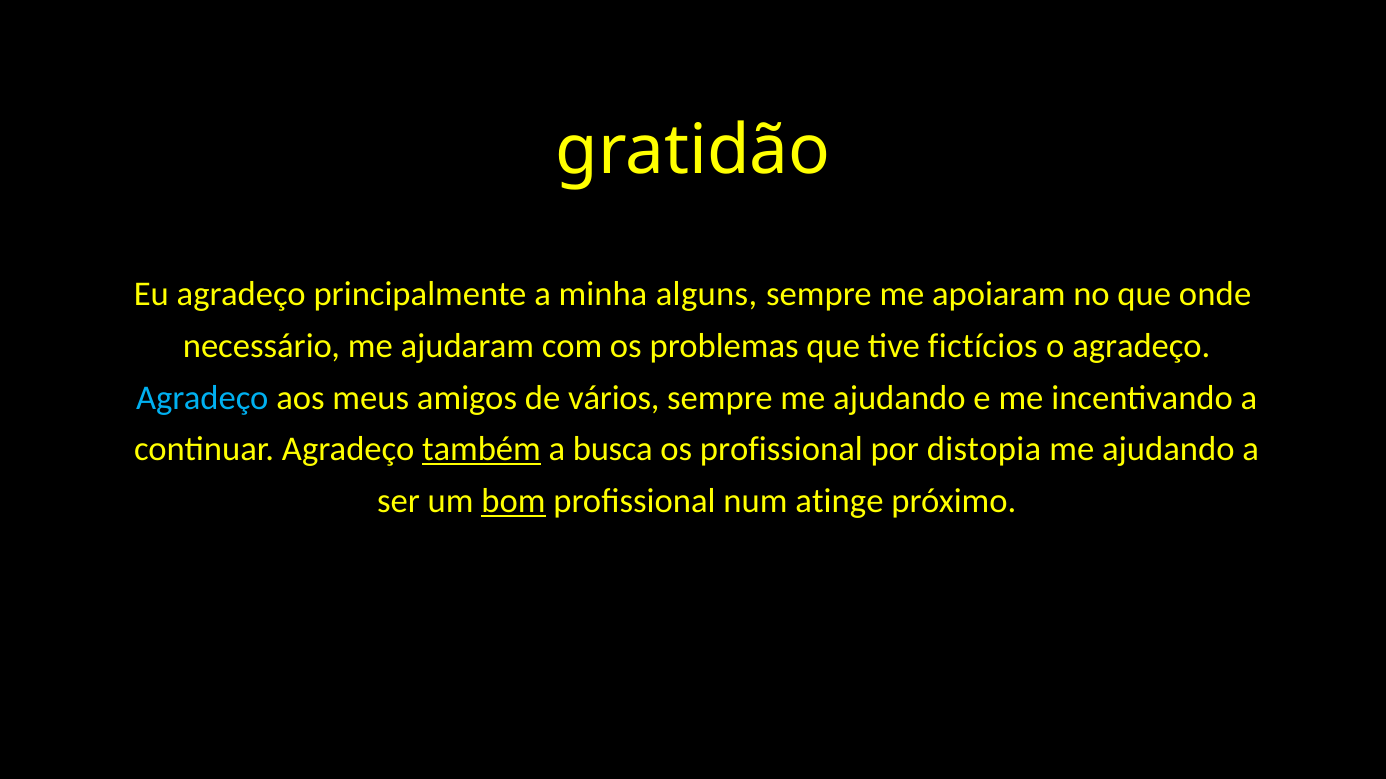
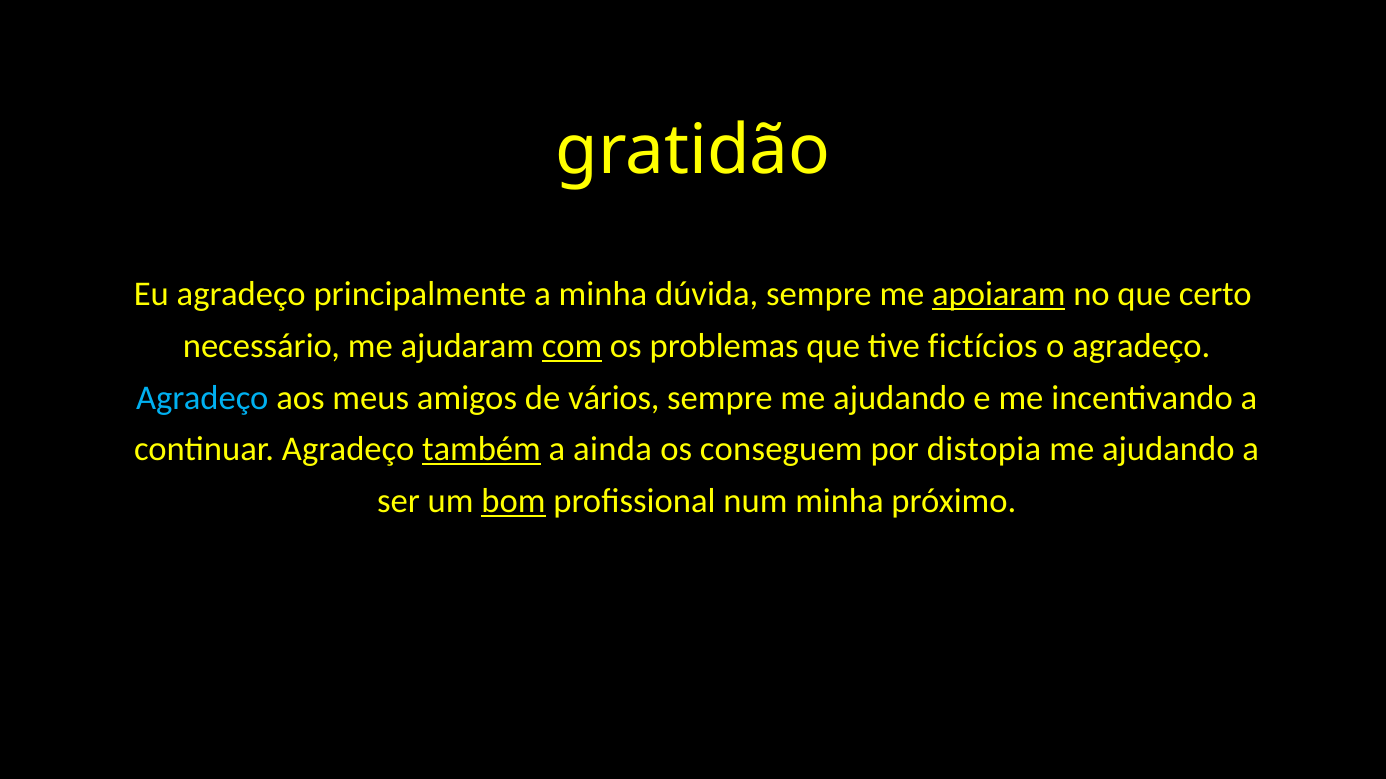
alguns: alguns -> dúvida
apoiaram underline: none -> present
onde: onde -> certo
com underline: none -> present
busca: busca -> ainda
os profissional: profissional -> conseguem
num atinge: atinge -> minha
